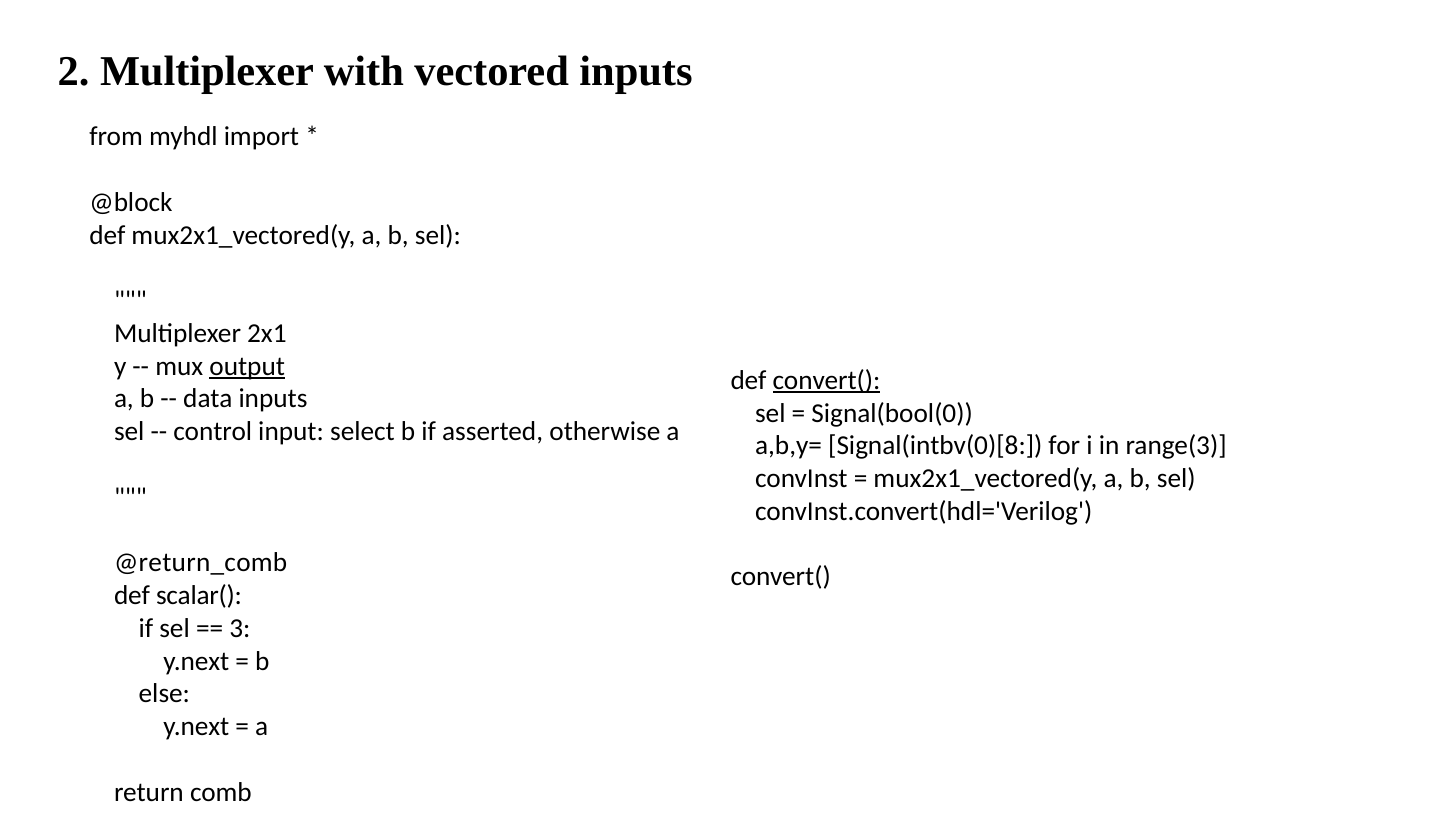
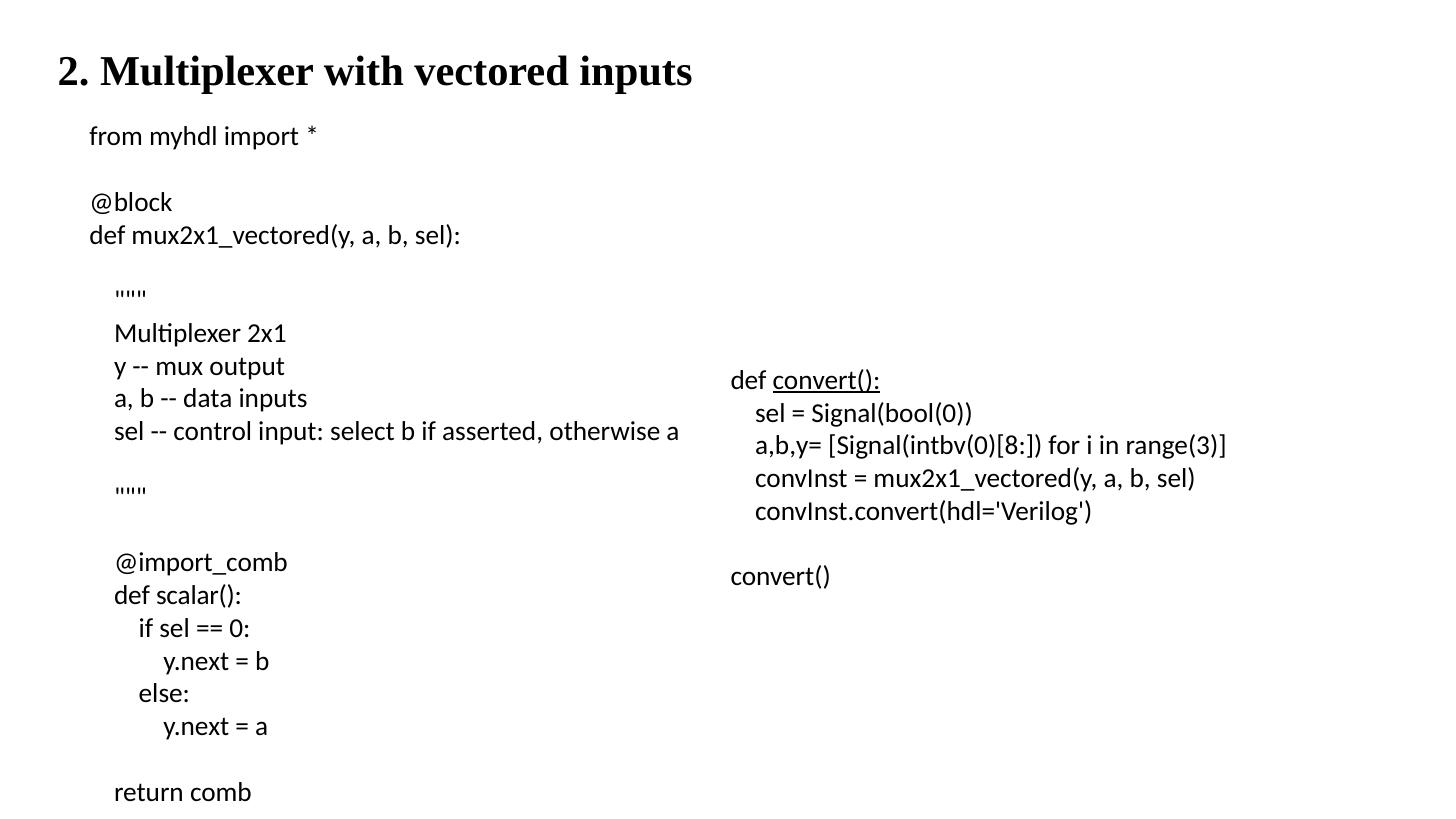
output underline: present -> none
@return_comb: @return_comb -> @import_comb
3: 3 -> 0
